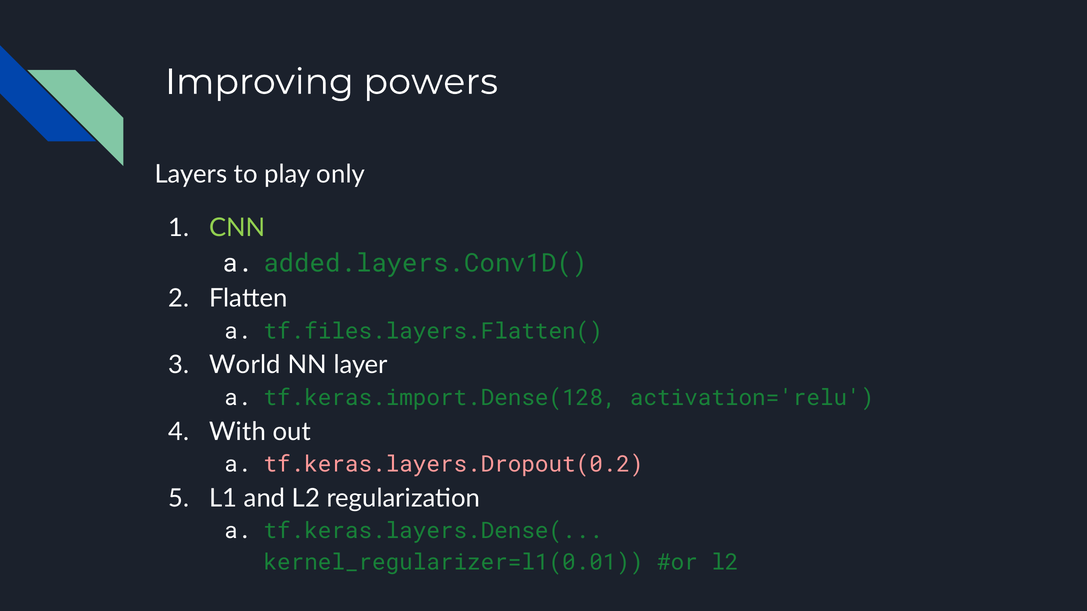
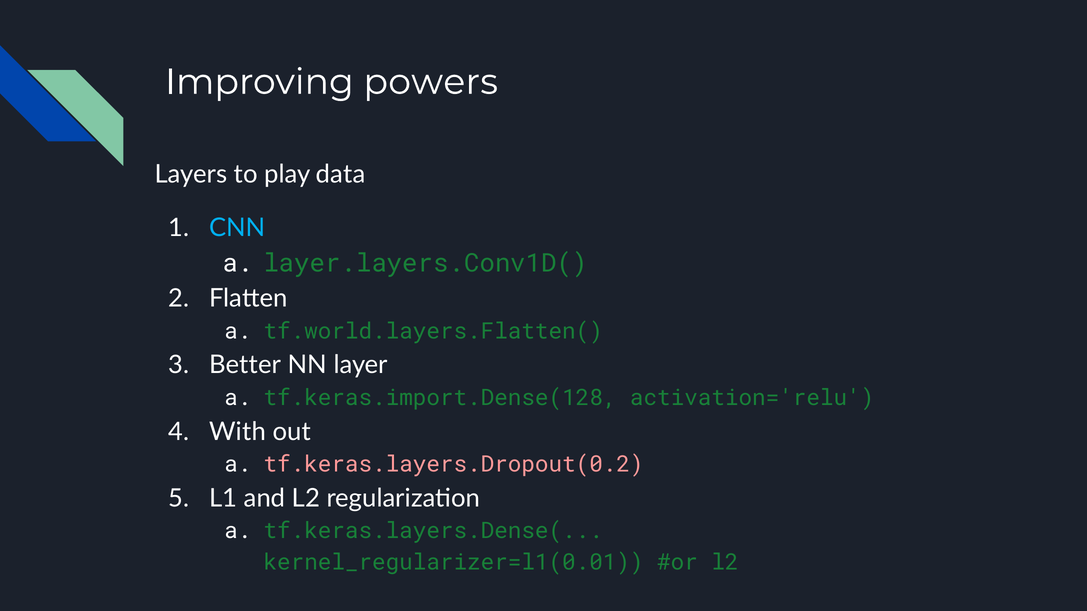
only: only -> data
CNN colour: light green -> light blue
added.layers.Conv1D(: added.layers.Conv1D( -> layer.layers.Conv1D(
tf.files.layers.Flatten(: tf.files.layers.Flatten( -> tf.world.layers.Flatten(
World: World -> Better
